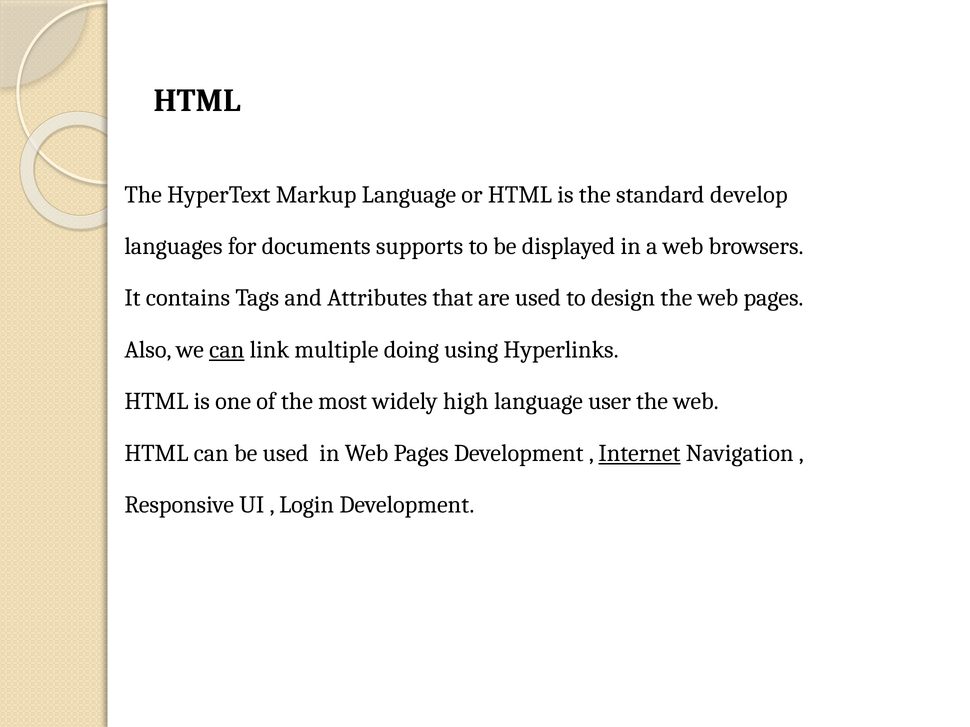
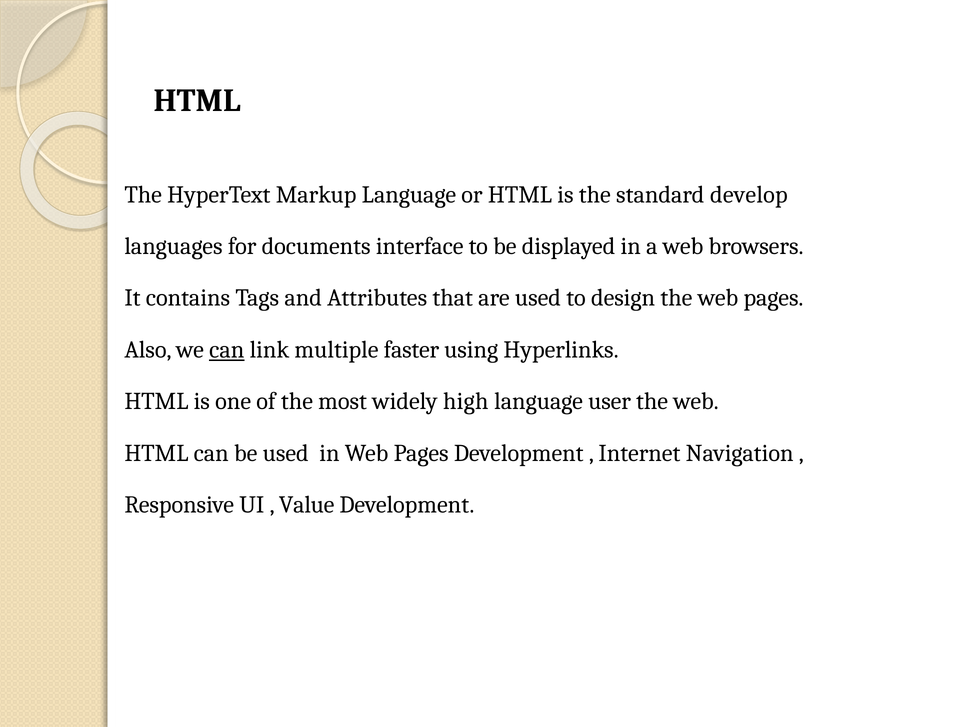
supports: supports -> interface
doing: doing -> faster
Internet underline: present -> none
Login: Login -> Value
